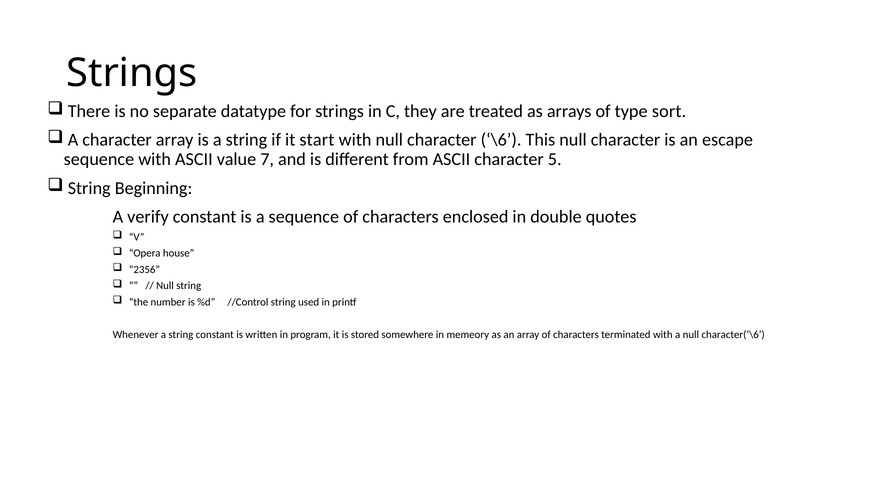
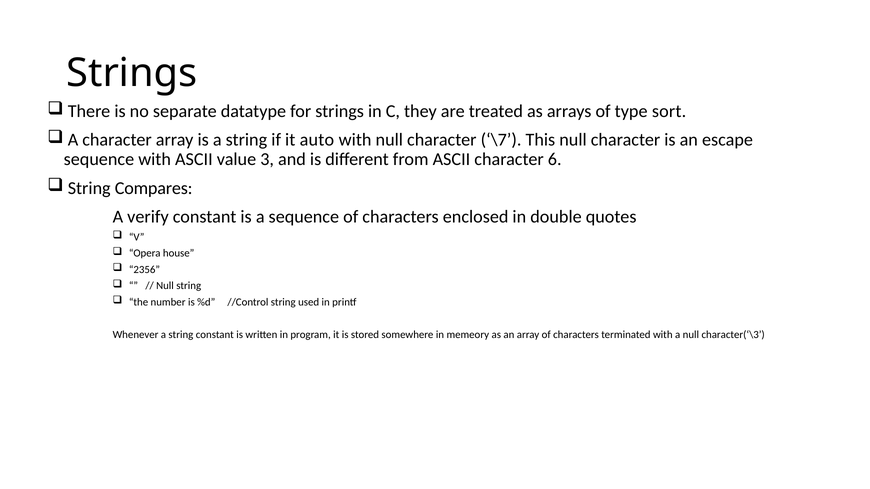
start: start -> auto
\6: \6 -> \7
7: 7 -> 3
5: 5 -> 6
Beginning: Beginning -> Compares
character(‘\6: character(‘\6 -> character(‘\3
